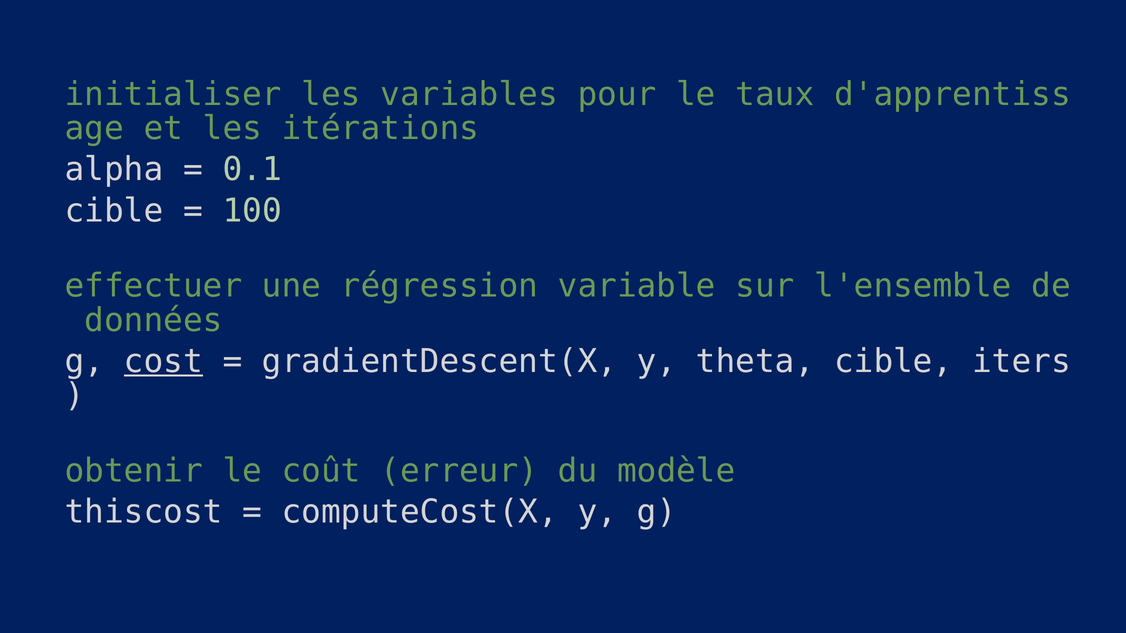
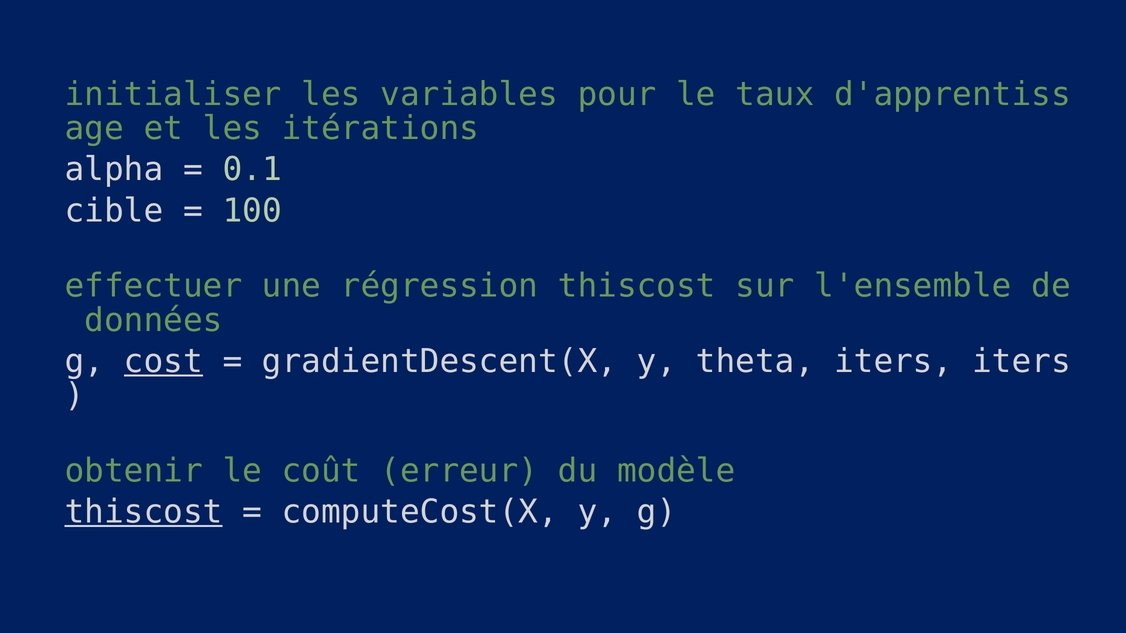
régression variable: variable -> thiscost
theta cible: cible -> iters
thiscost at (144, 512) underline: none -> present
